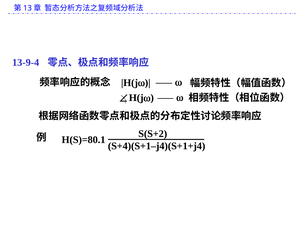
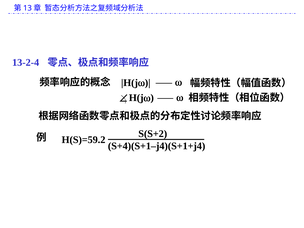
13-9-4: 13-9-4 -> 13-2-4
H(S)=80.1: H(S)=80.1 -> H(S)=59.2
